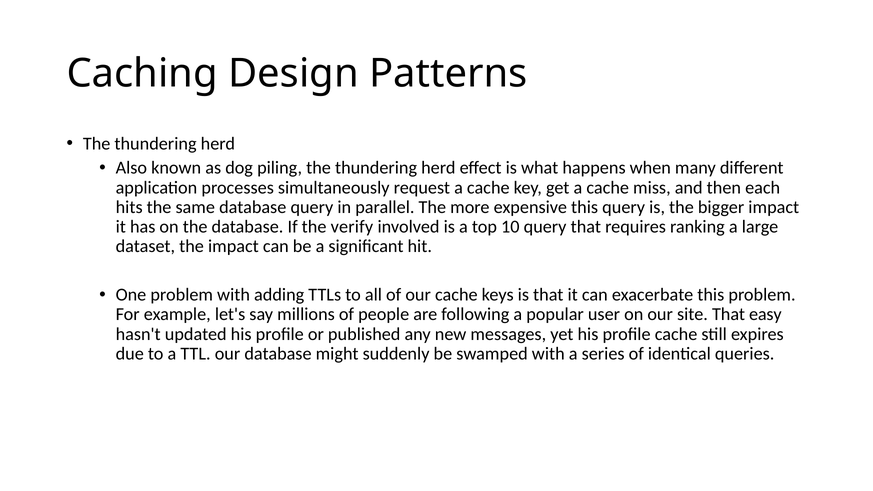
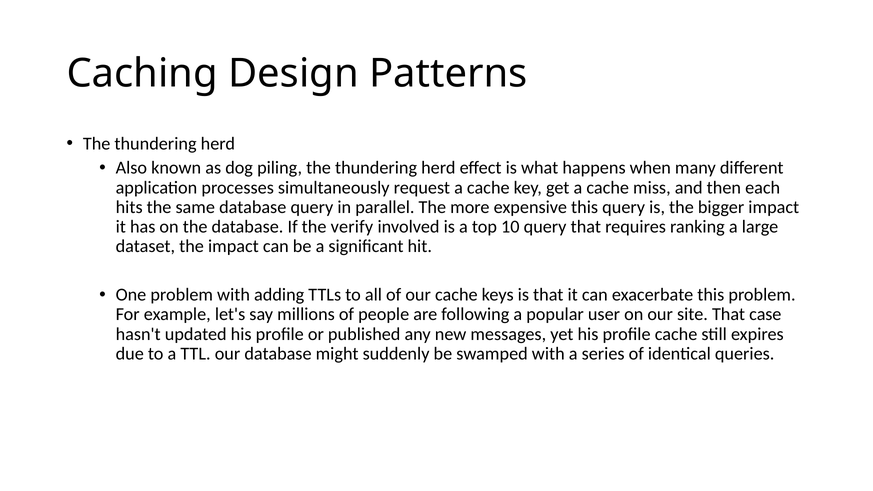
easy: easy -> case
